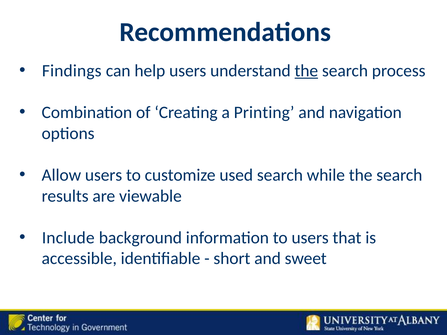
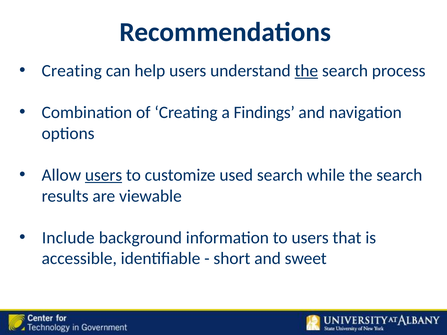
Findings at (72, 71): Findings -> Creating
Printing: Printing -> Findings
users at (104, 175) underline: none -> present
